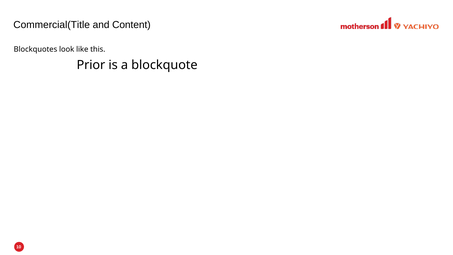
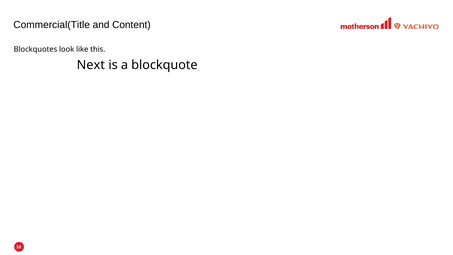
Prior: Prior -> Next
